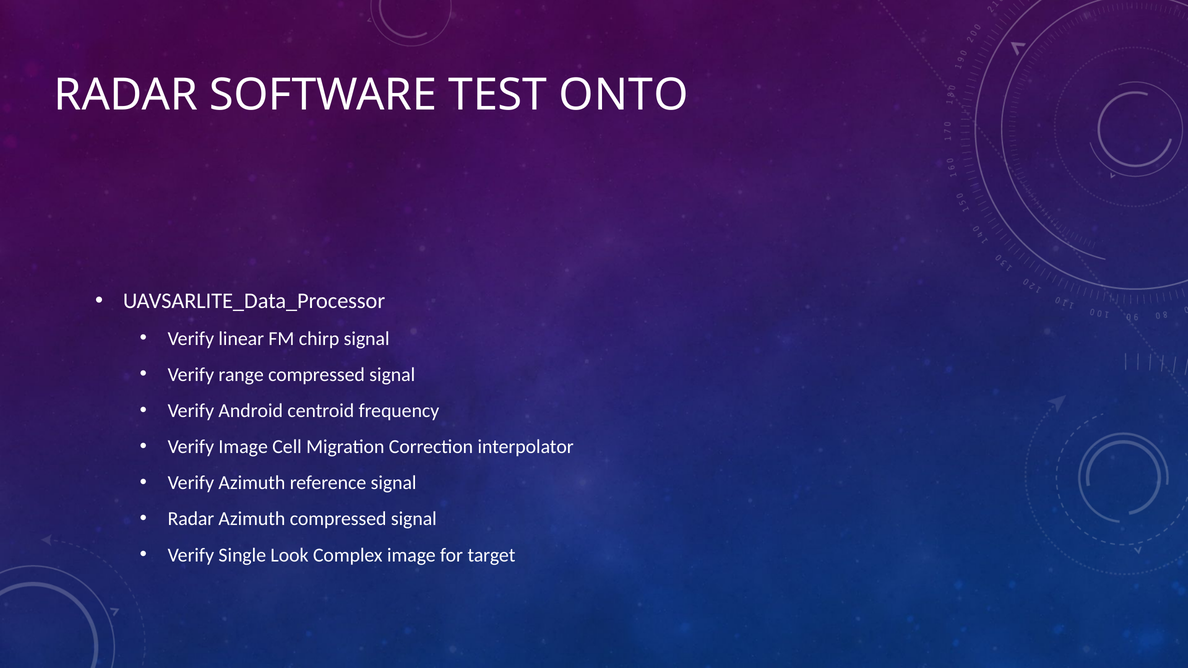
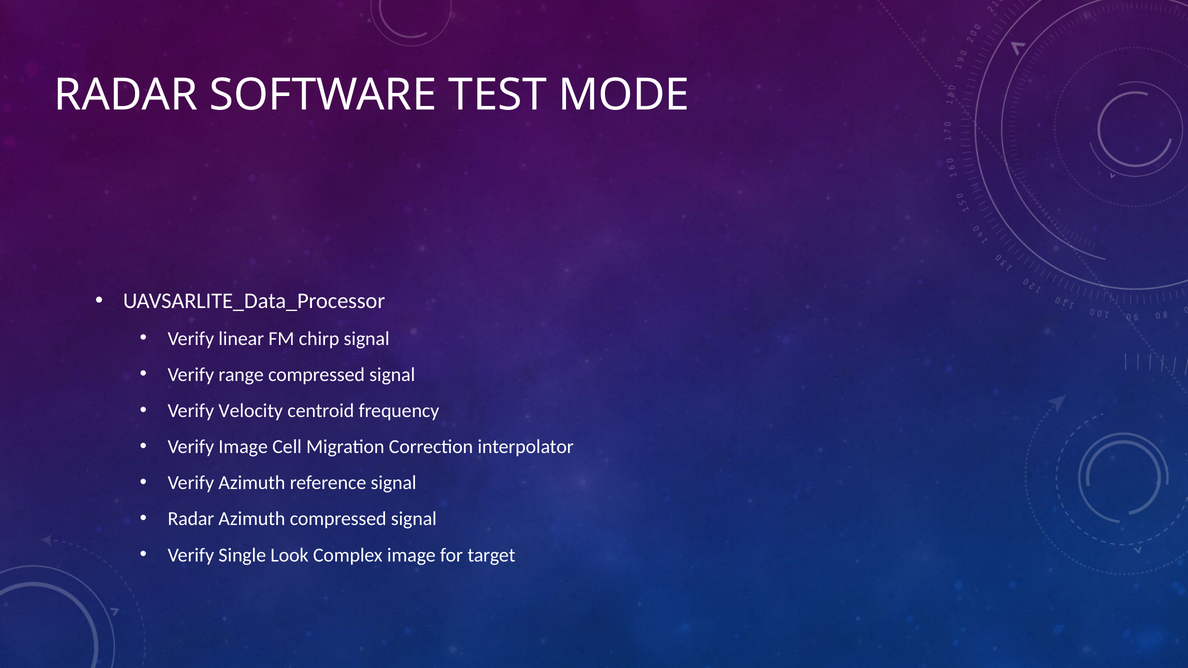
ONTO: ONTO -> MODE
Android: Android -> Velocity
